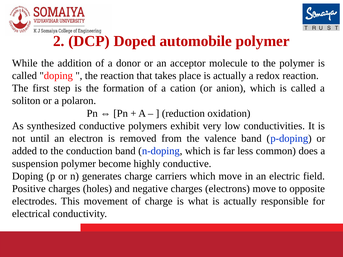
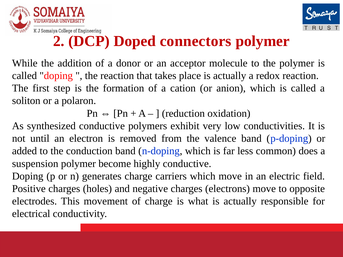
automobile: automobile -> connectors
